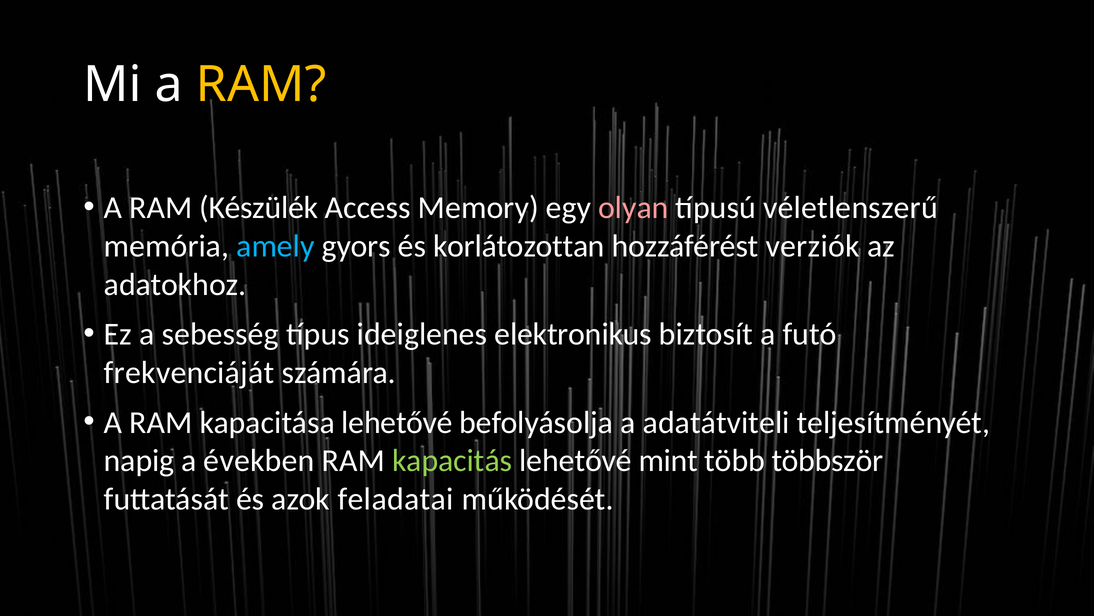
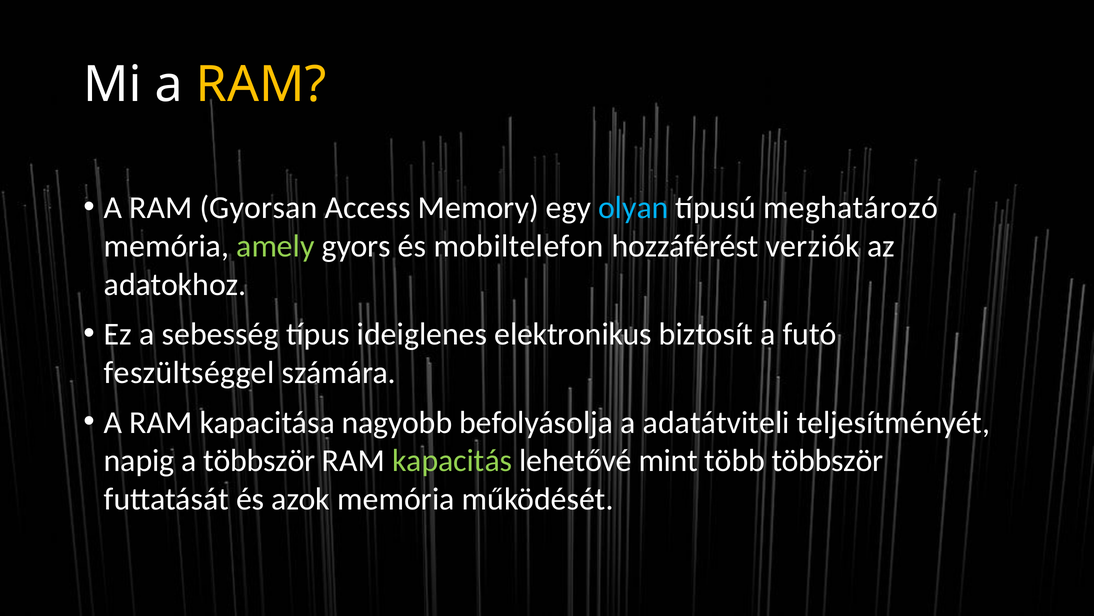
Készülék: Készülék -> Gyorsan
olyan colour: pink -> light blue
véletlenszerű: véletlenszerű -> meghatározó
amely colour: light blue -> light green
korlátozottan: korlátozottan -> mobiltelefon
frekvenciáját: frekvenciáját -> feszültséggel
kapacitása lehetővé: lehetővé -> nagyobb
a években: években -> többször
azok feladatai: feladatai -> memória
